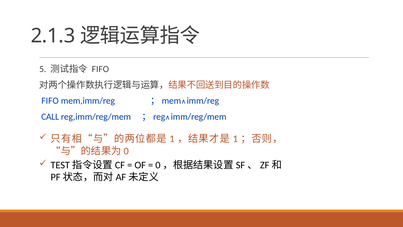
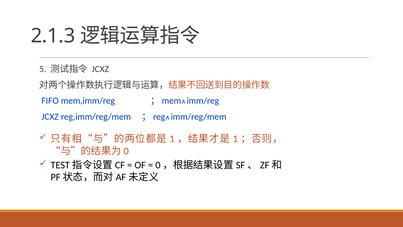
FIFO at (100, 69): FIFO -> JCXZ
CALL at (50, 117): CALL -> JCXZ
